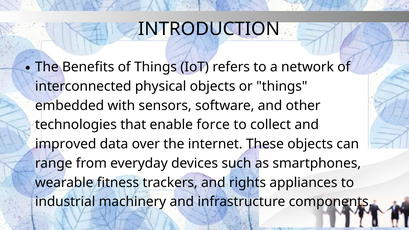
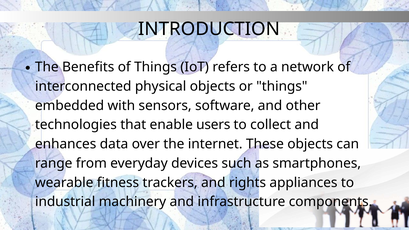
force: force -> users
improved: improved -> enhances
